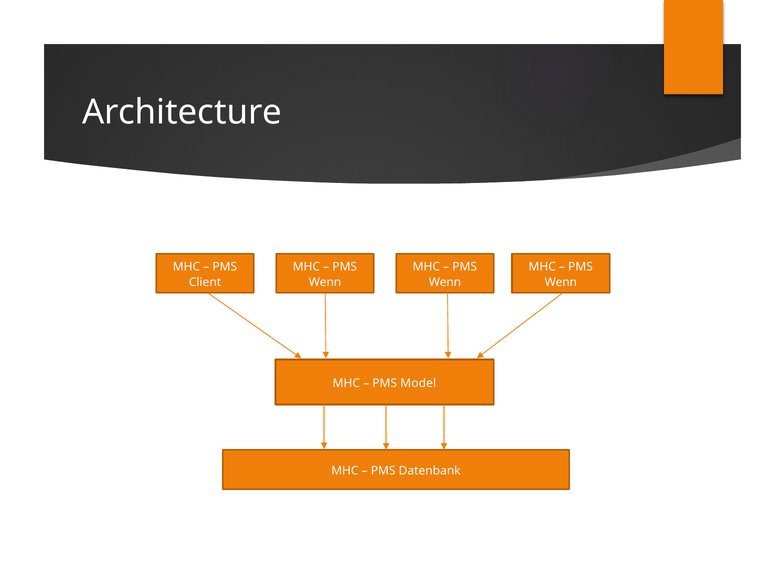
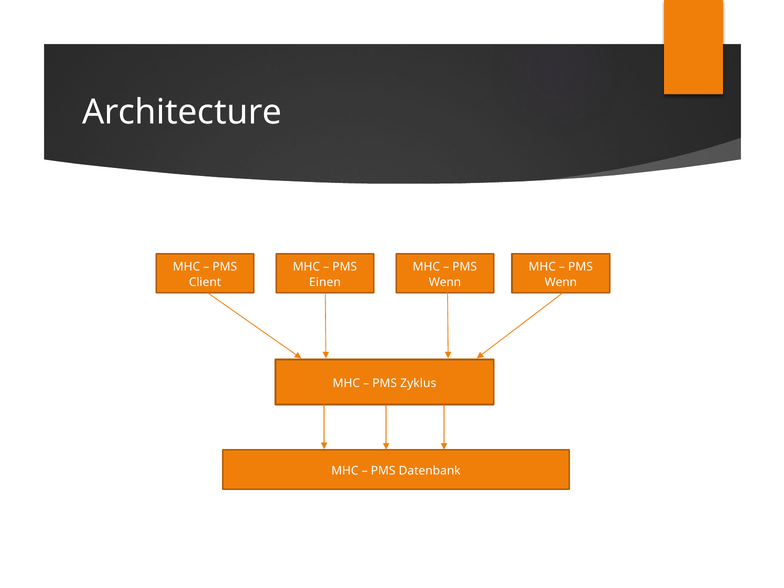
Wenn at (325, 282): Wenn -> Einen
Model: Model -> Zyklus
